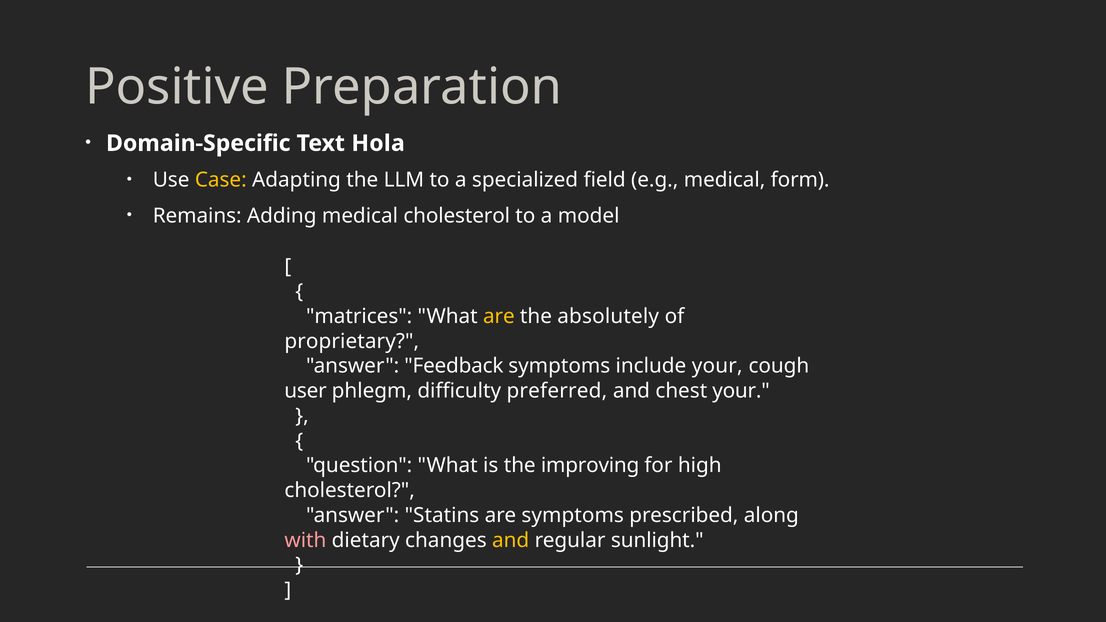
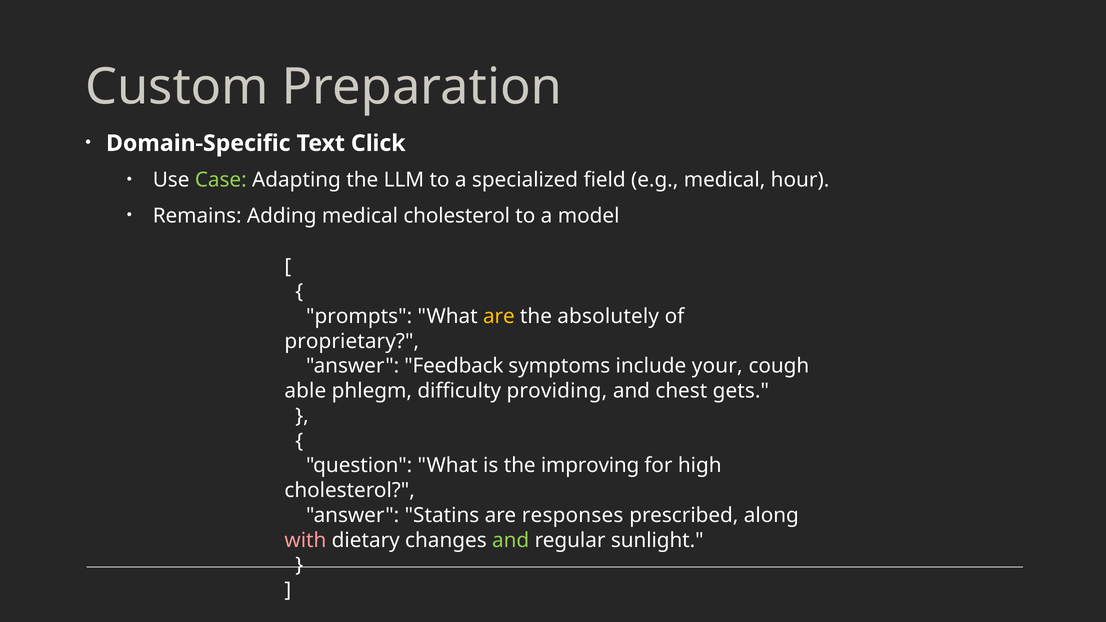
Positive: Positive -> Custom
Hola: Hola -> Click
Case colour: yellow -> light green
form: form -> hour
matrices: matrices -> prompts
user: user -> able
preferred: preferred -> providing
chest your: your -> gets
are symptoms: symptoms -> responses
and at (511, 540) colour: yellow -> light green
